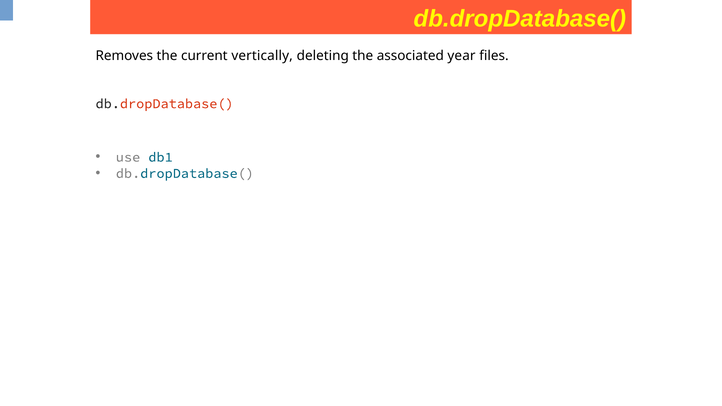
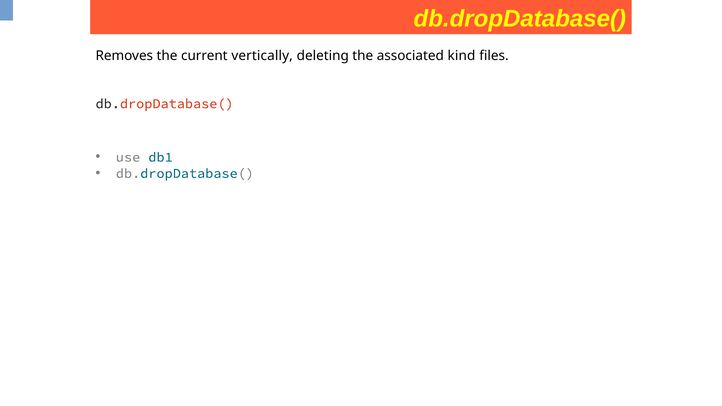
year: year -> kind
